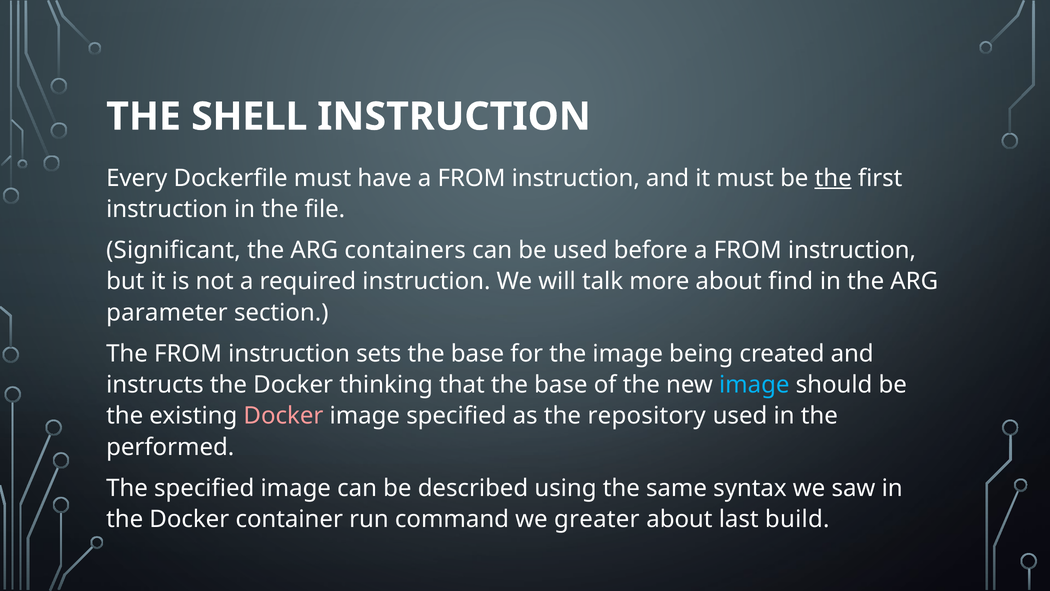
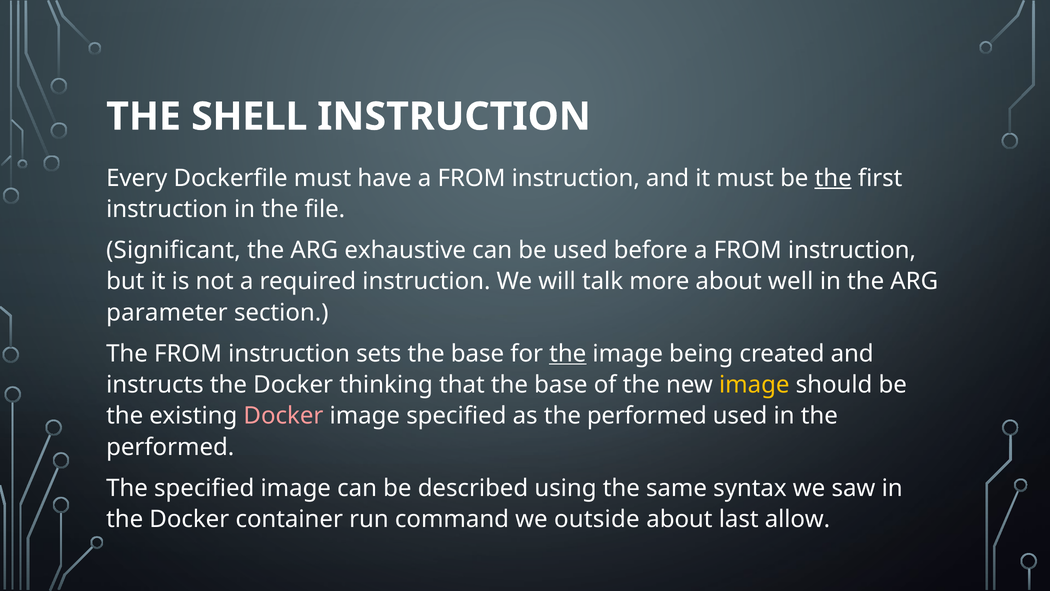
containers: containers -> exhaustive
find: find -> well
the at (568, 353) underline: none -> present
image at (754, 385) colour: light blue -> yellow
as the repository: repository -> performed
greater: greater -> outside
build: build -> allow
